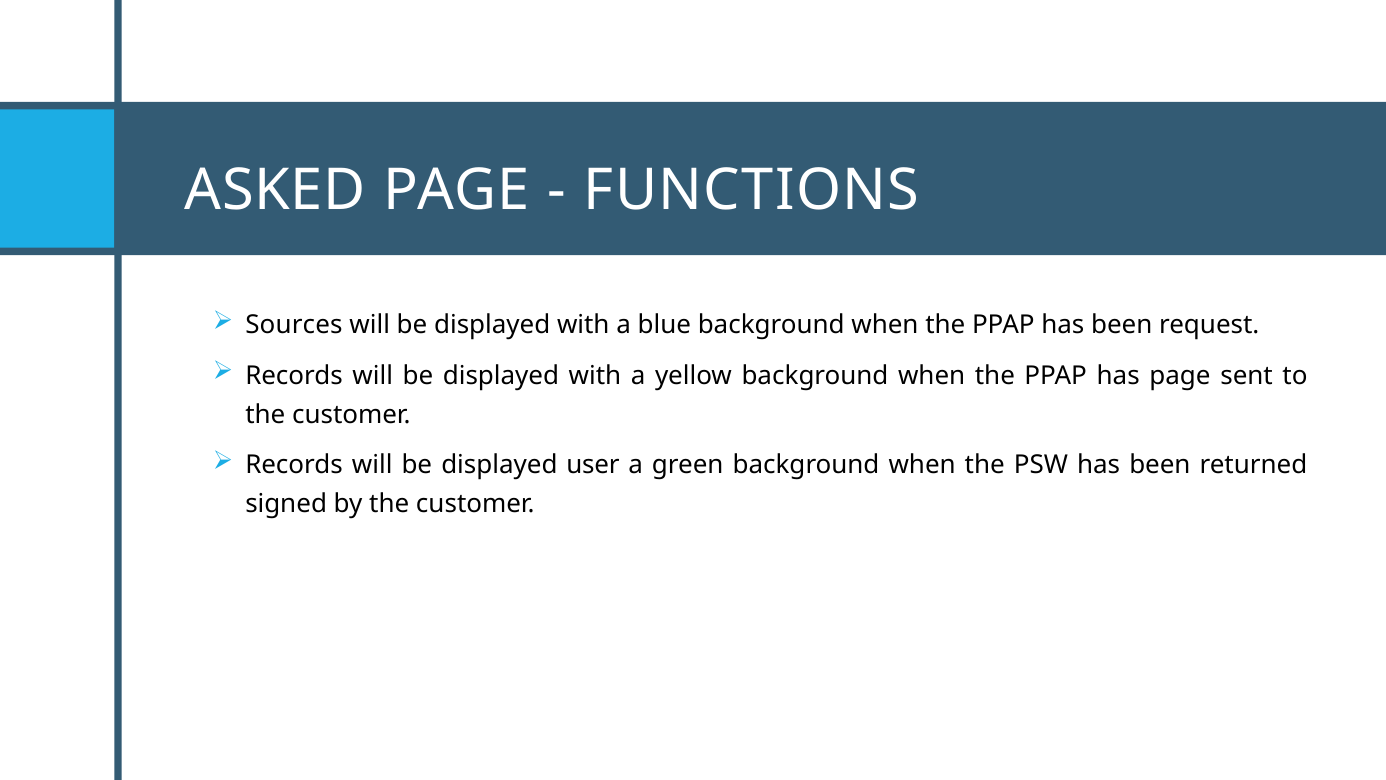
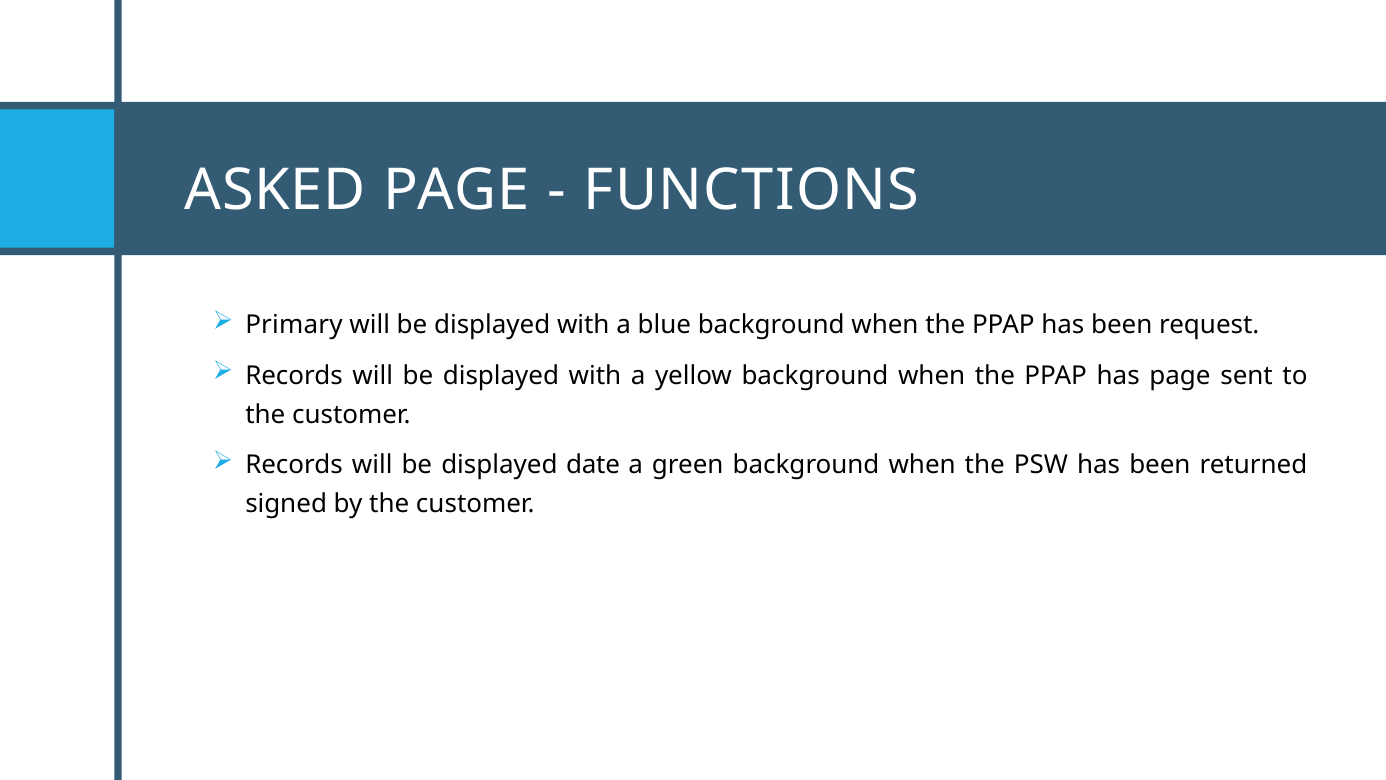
Sources: Sources -> Primary
user: user -> date
